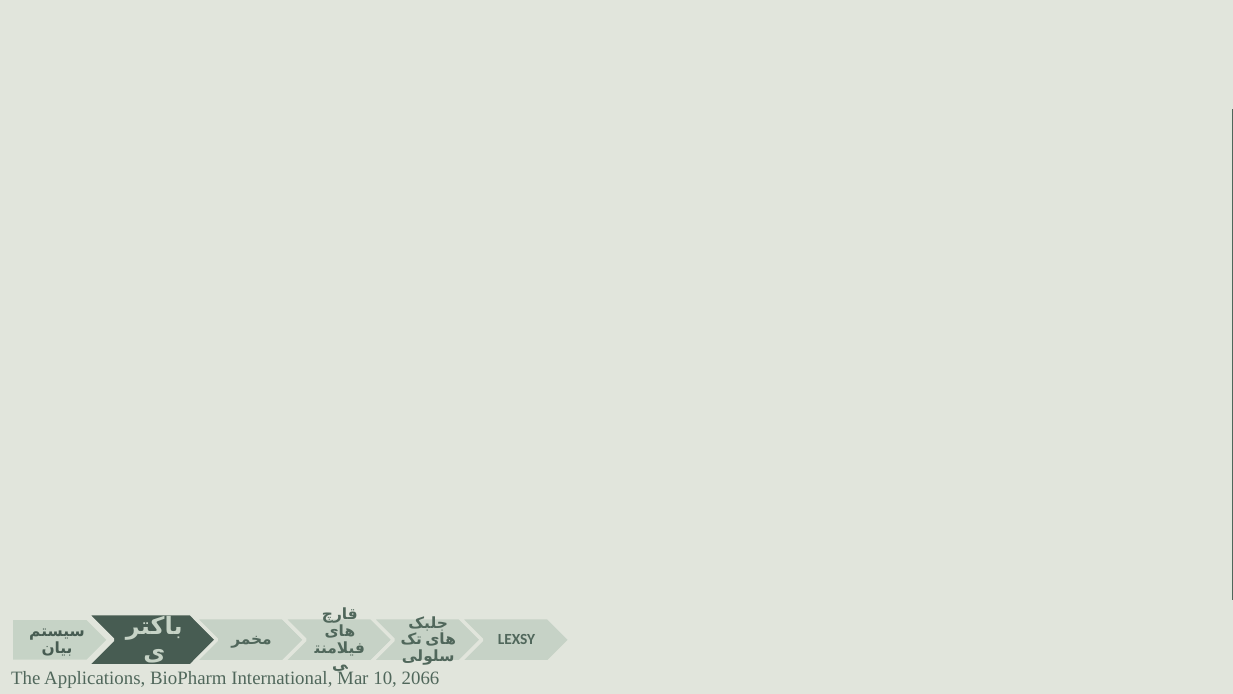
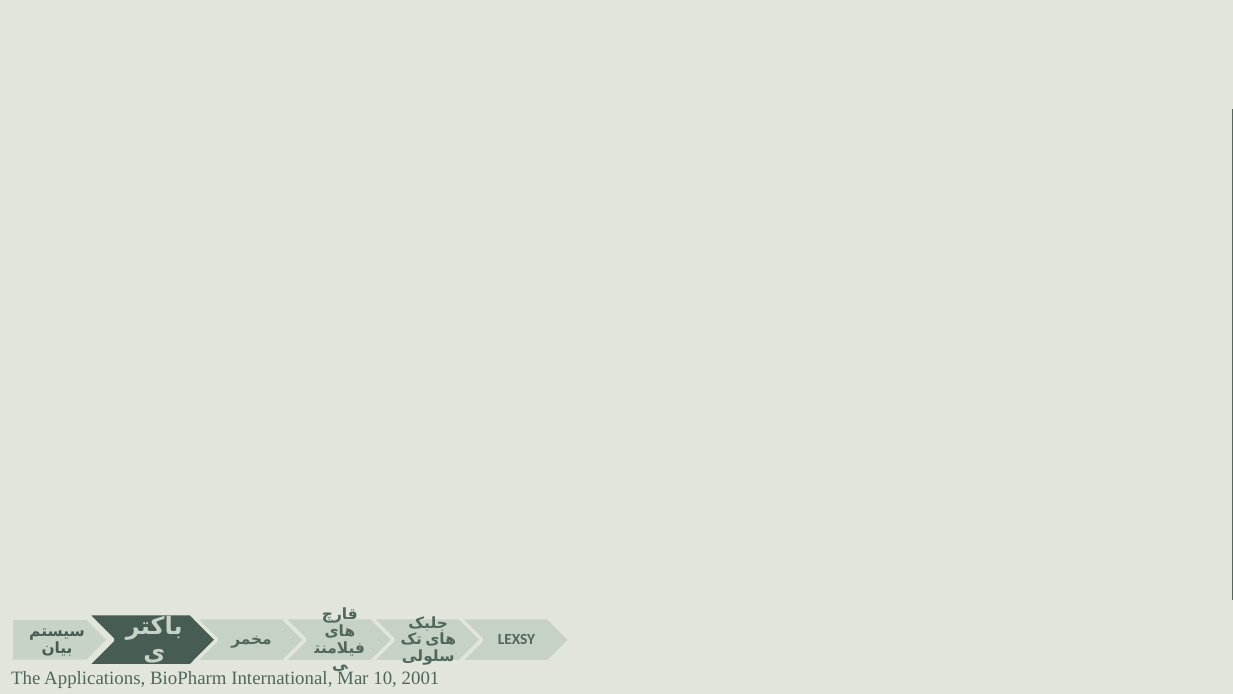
2066: 2066 -> 2001
